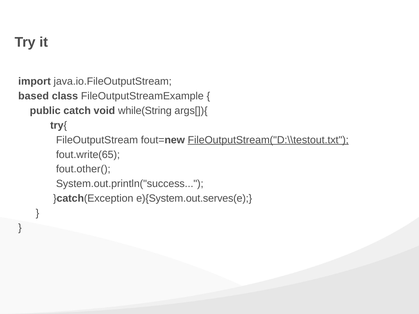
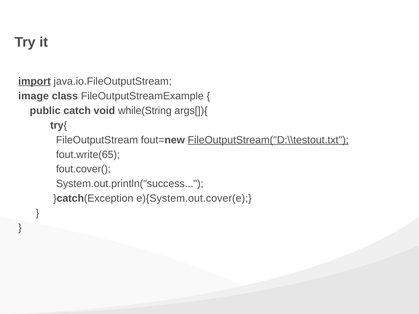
import underline: none -> present
based: based -> image
fout.other(: fout.other( -> fout.cover(
e){System.out.serves(e: e){System.out.serves(e -> e){System.out.cover(e
